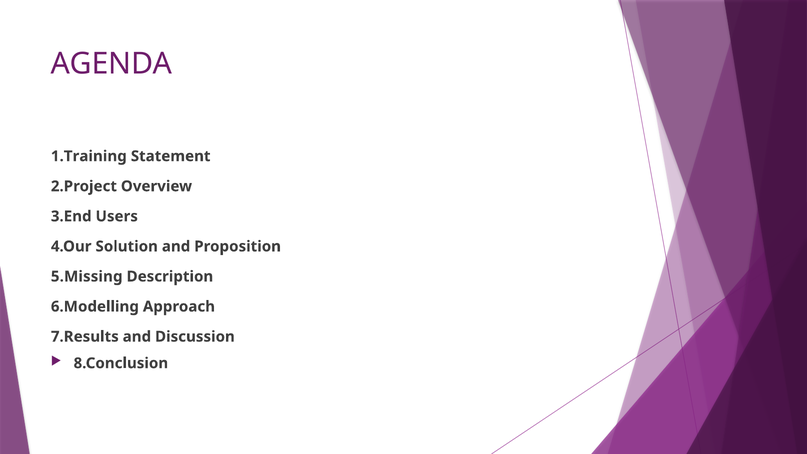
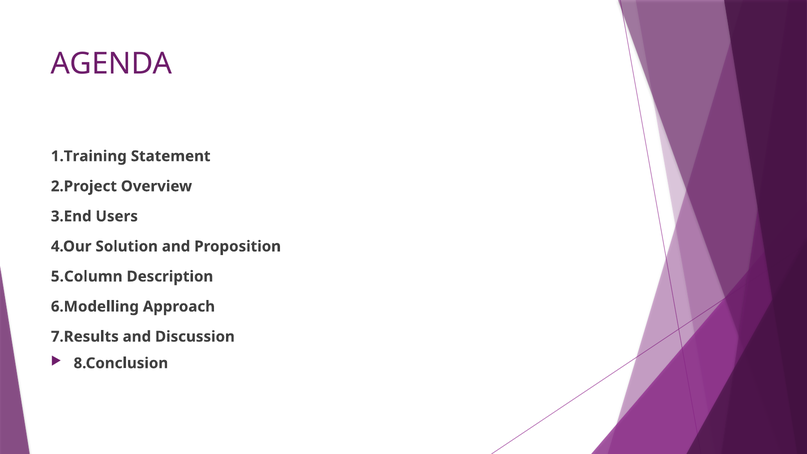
5.Missing: 5.Missing -> 5.Column
